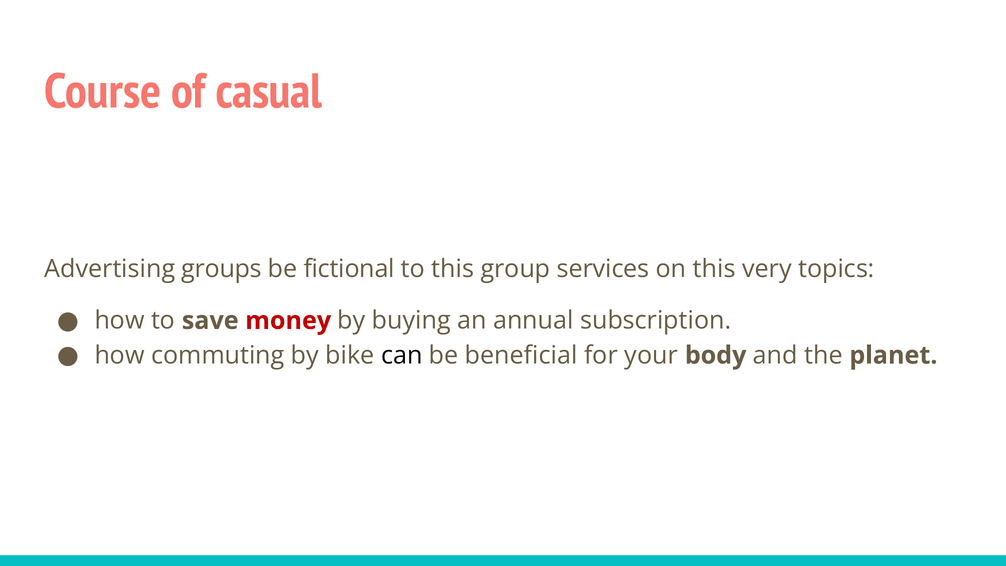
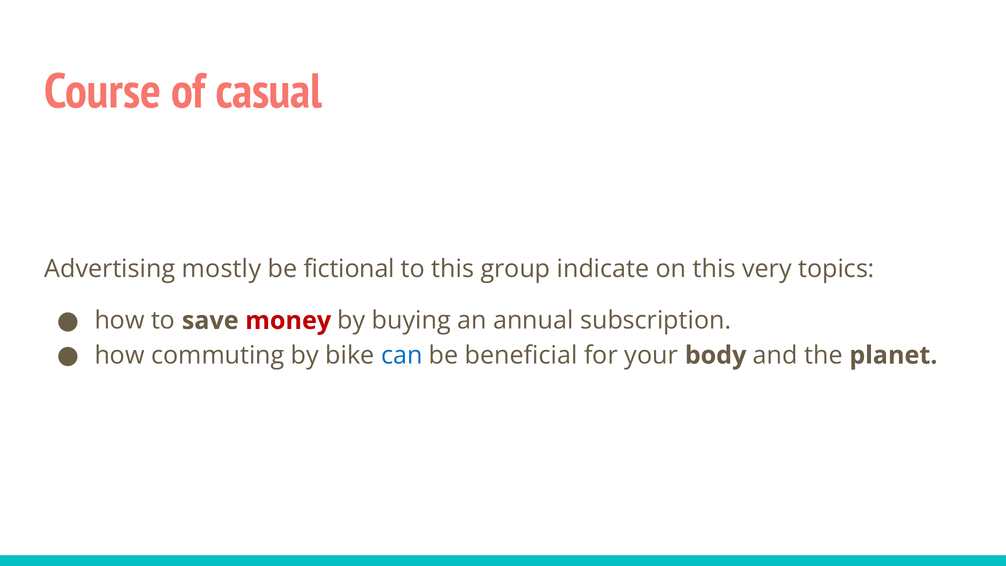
groups: groups -> mostly
services: services -> indicate
can colour: black -> blue
